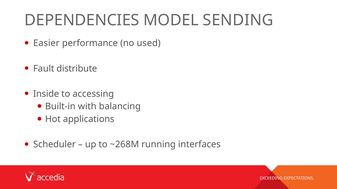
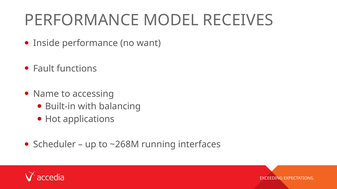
DEPENDENCIES at (82, 20): DEPENDENCIES -> PERFORMANCE
SENDING: SENDING -> RECEIVES
Easier: Easier -> Inside
used: used -> want
distribute: distribute -> functions
Inside: Inside -> Name
